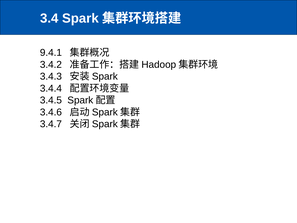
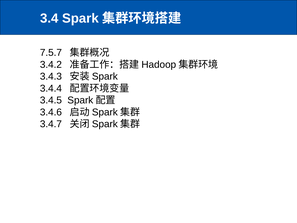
9.4.1: 9.4.1 -> 7.5.7
